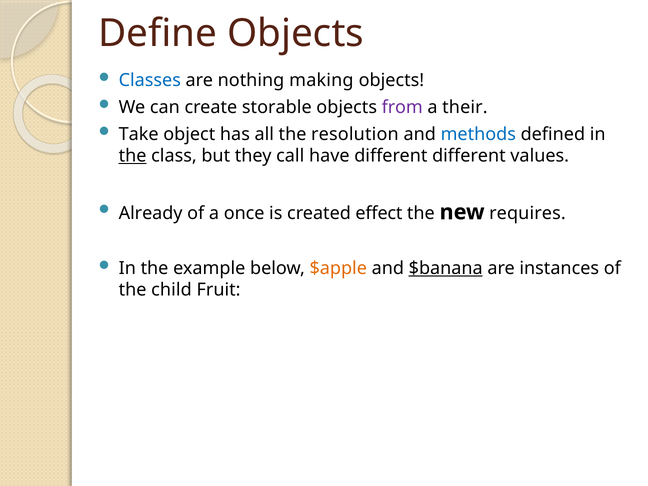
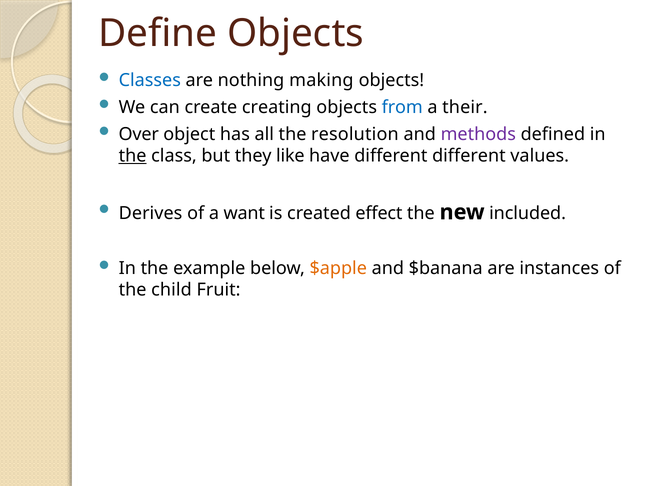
storable: storable -> creating
from colour: purple -> blue
Take: Take -> Over
methods colour: blue -> purple
call: call -> like
Already: Already -> Derives
once: once -> want
requires: requires -> included
$banana underline: present -> none
